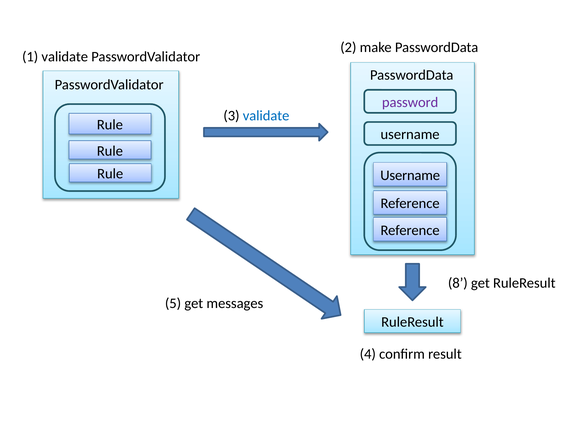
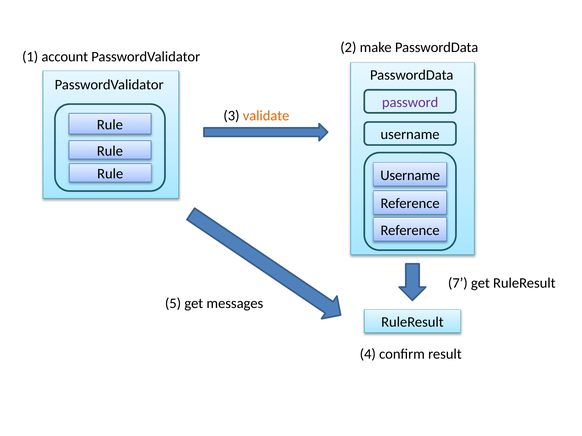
1 validate: validate -> account
validate at (266, 116) colour: blue -> orange
8: 8 -> 7
